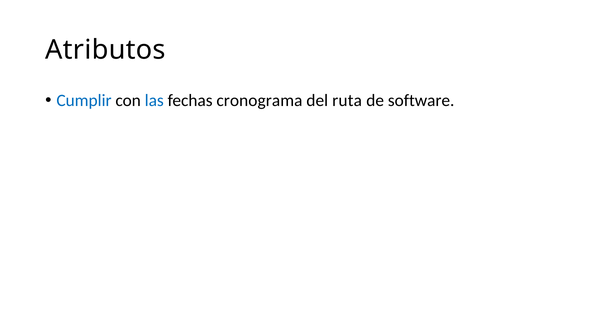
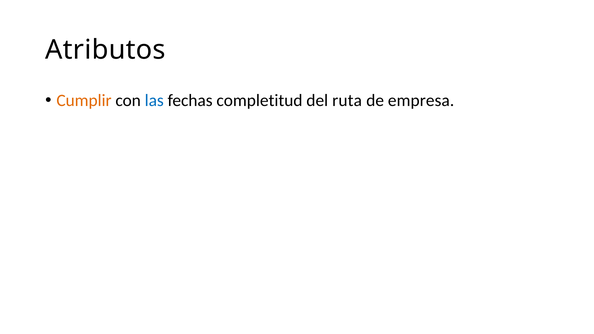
Cumplir colour: blue -> orange
cronograma: cronograma -> completitud
software: software -> empresa
